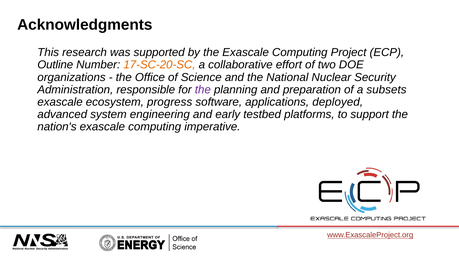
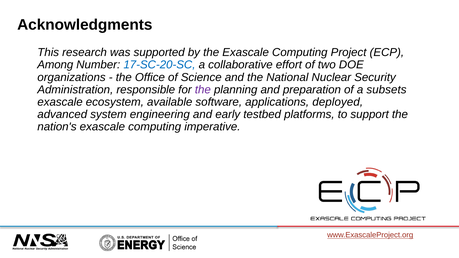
Outline: Outline -> Among
17-SC-20-SC colour: orange -> blue
progress: progress -> available
